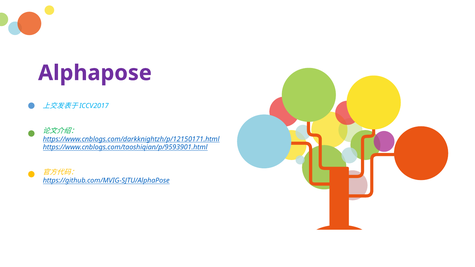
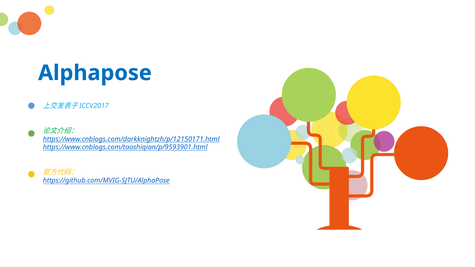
Alphapose colour: purple -> blue
